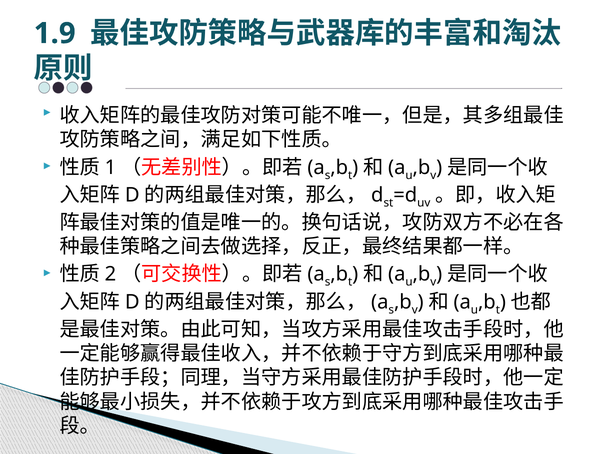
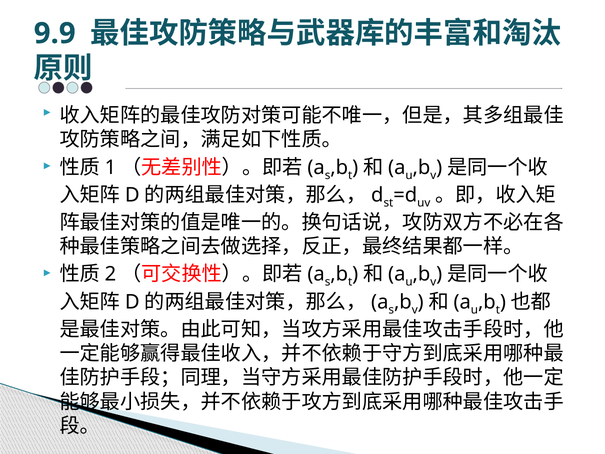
1.9: 1.9 -> 9.9
